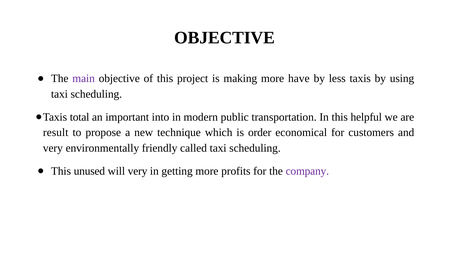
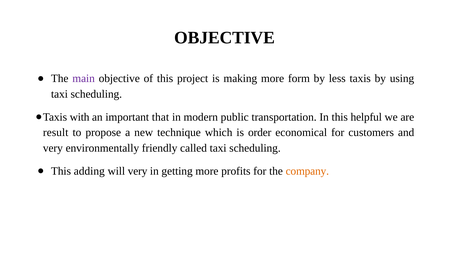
have: have -> form
total: total -> with
into: into -> that
unused: unused -> adding
company colour: purple -> orange
